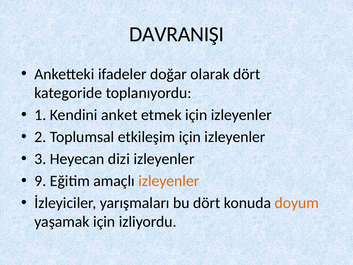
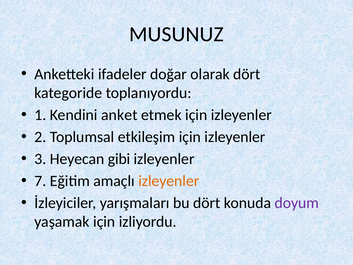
DAVRANIŞI: DAVRANIŞI -> MUSUNUZ
dizi: dizi -> gibi
9: 9 -> 7
doyum colour: orange -> purple
